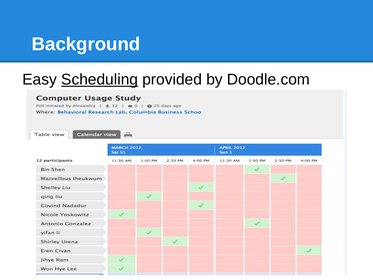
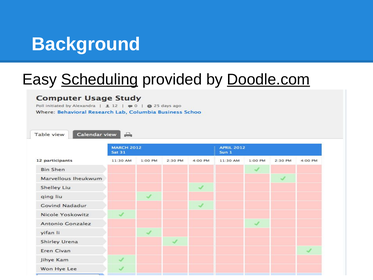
Doodle.com underline: none -> present
